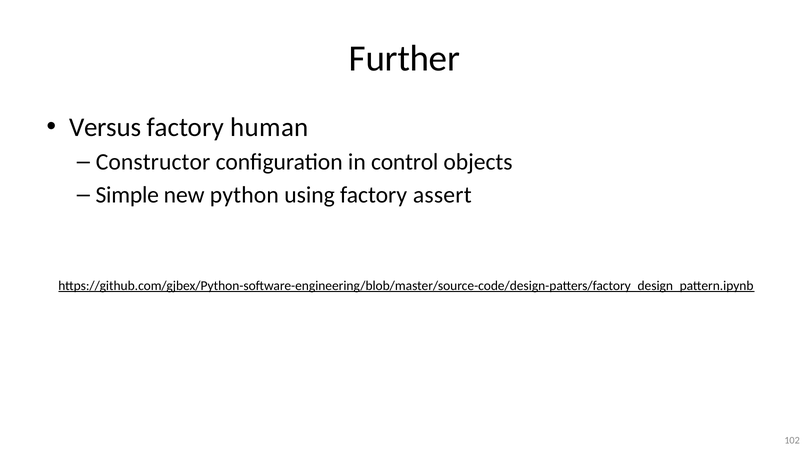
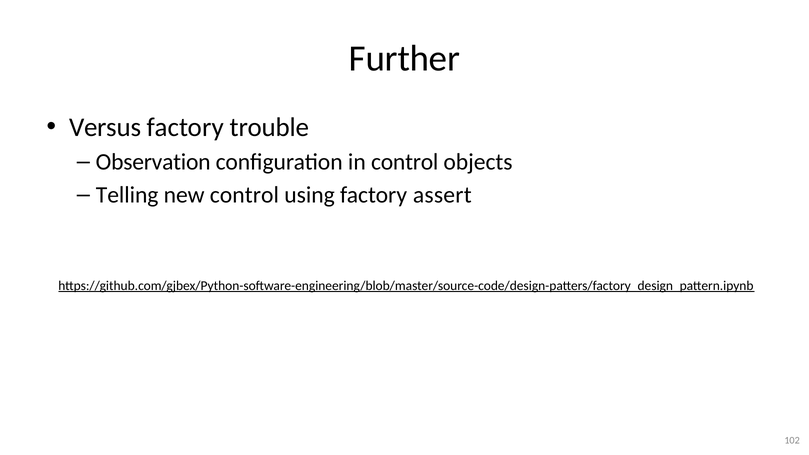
human: human -> trouble
Constructor: Constructor -> Observation
Simple: Simple -> Telling
new python: python -> control
